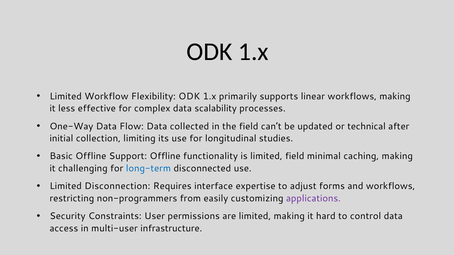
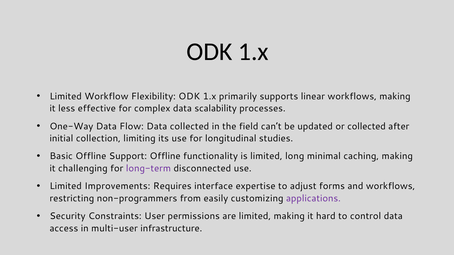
or technical: technical -> collected
limited field: field -> long
long-term colour: blue -> purple
Disconnection: Disconnection -> Improvements
